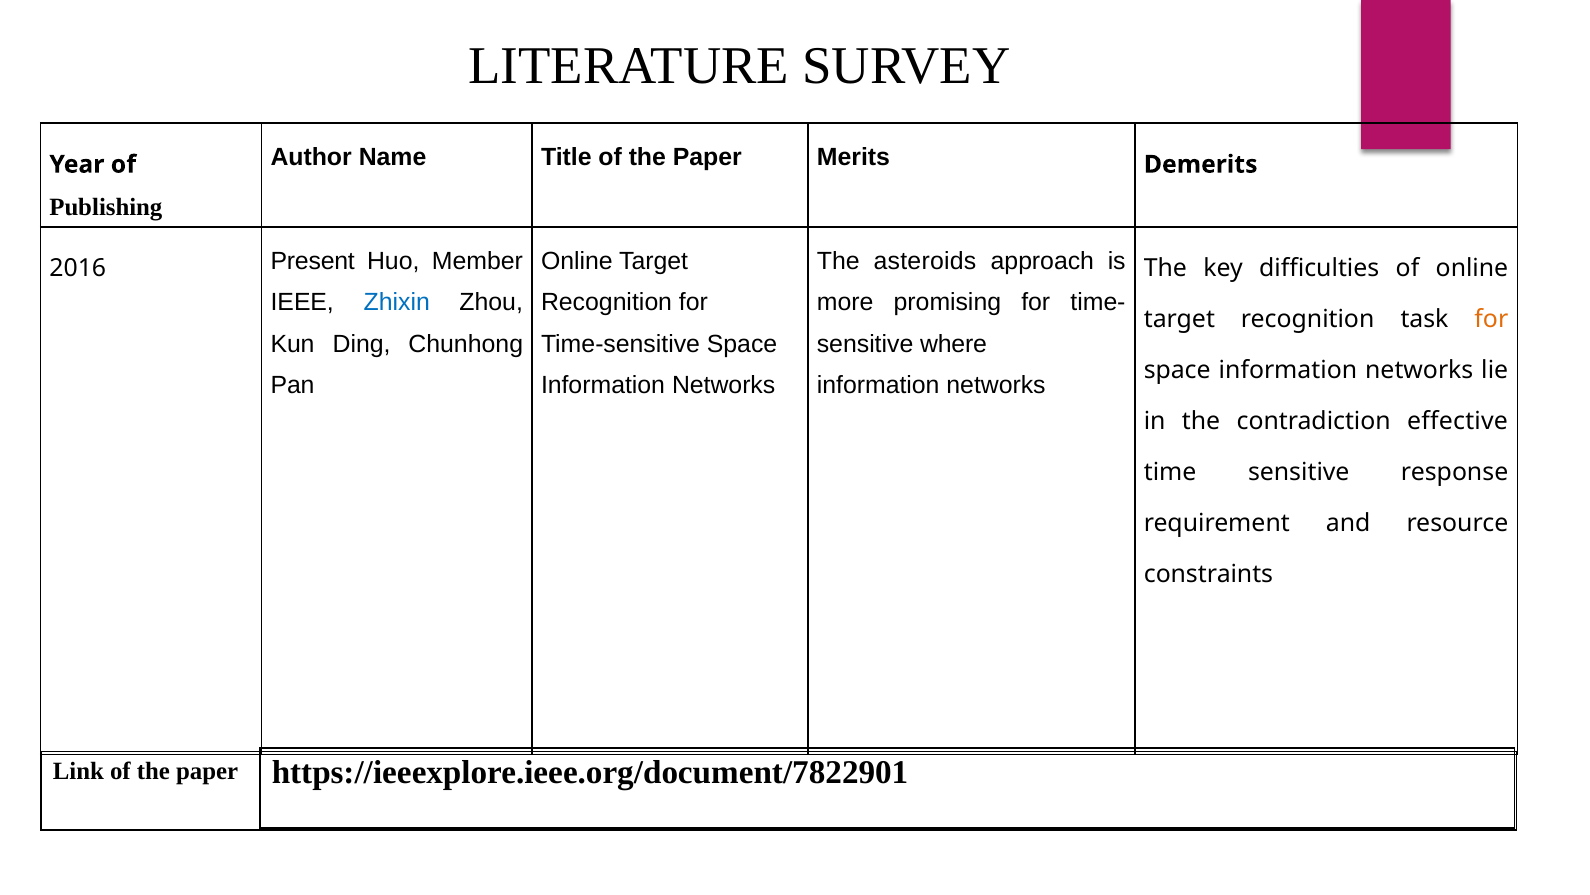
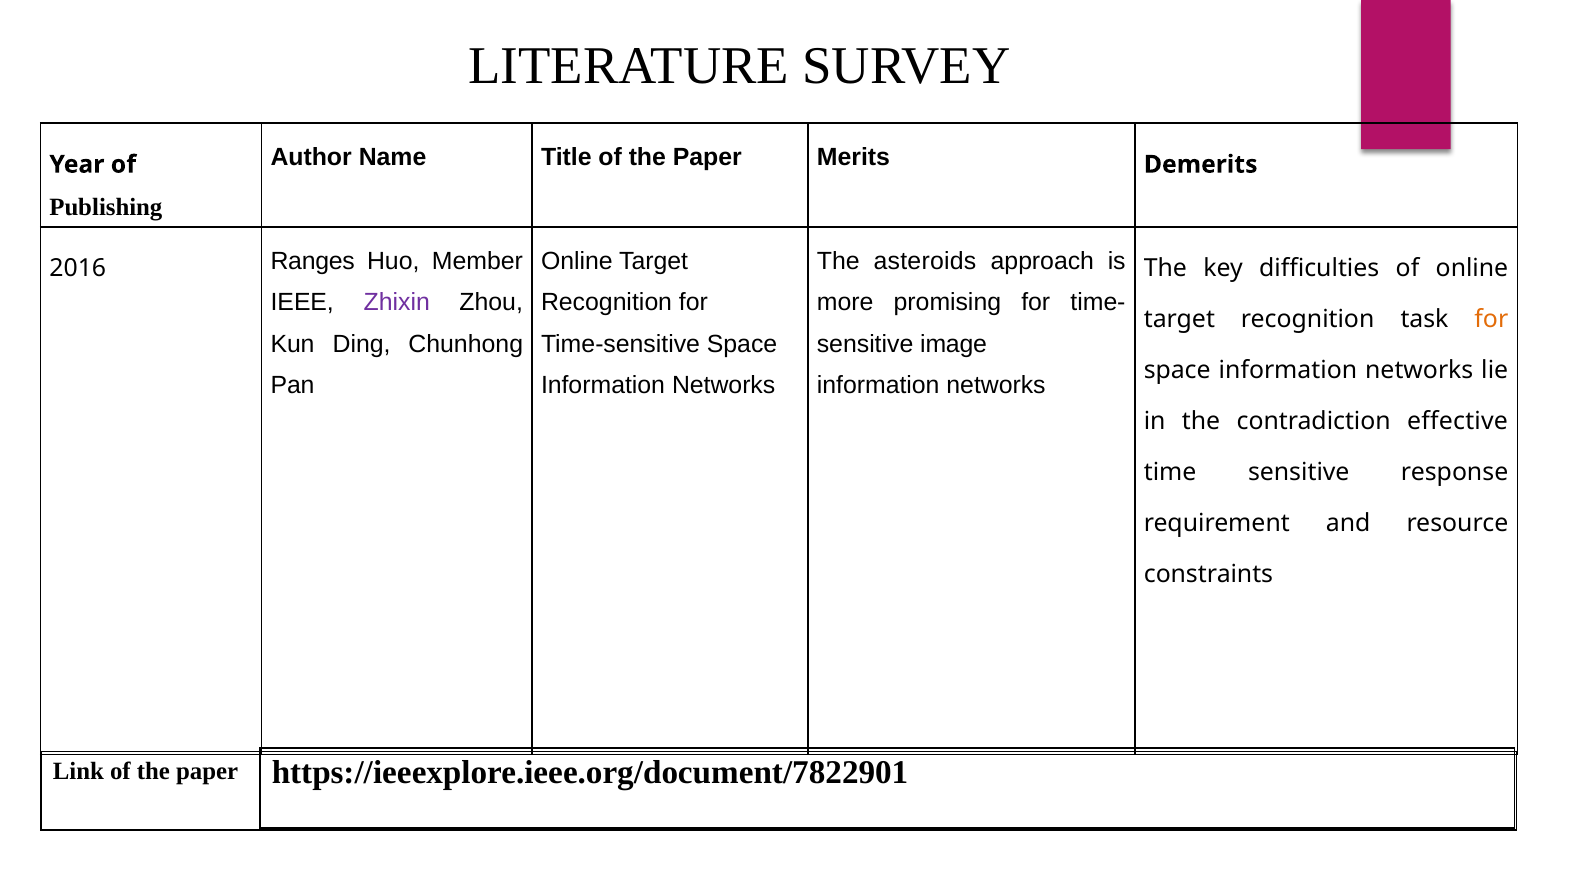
Present: Present -> Ranges
Zhixin colour: blue -> purple
where: where -> image
